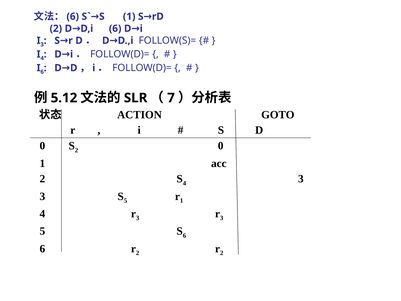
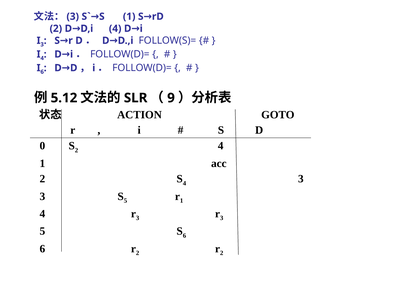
6 at (73, 16): 6 -> 3
6 at (115, 29): 6 -> 4
7: 7 -> 9
2 0: 0 -> 4
